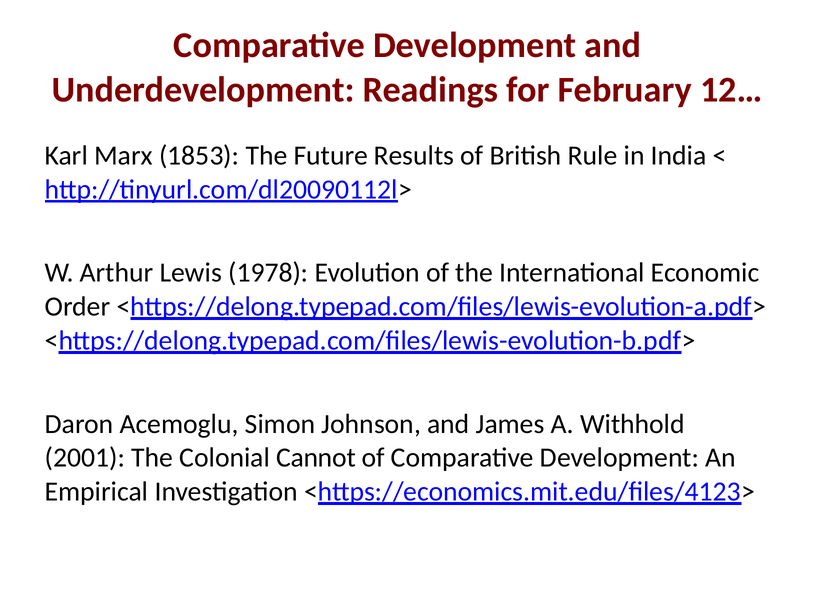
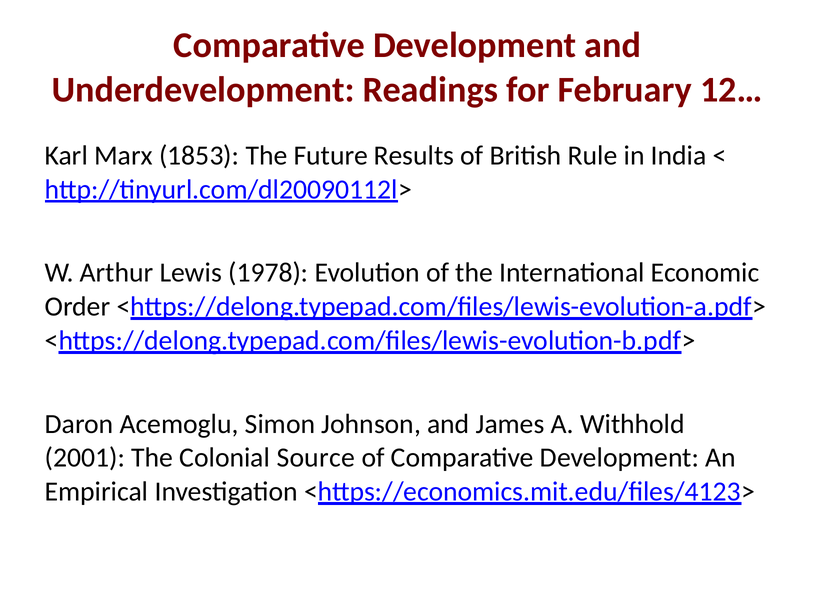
Cannot: Cannot -> Source
